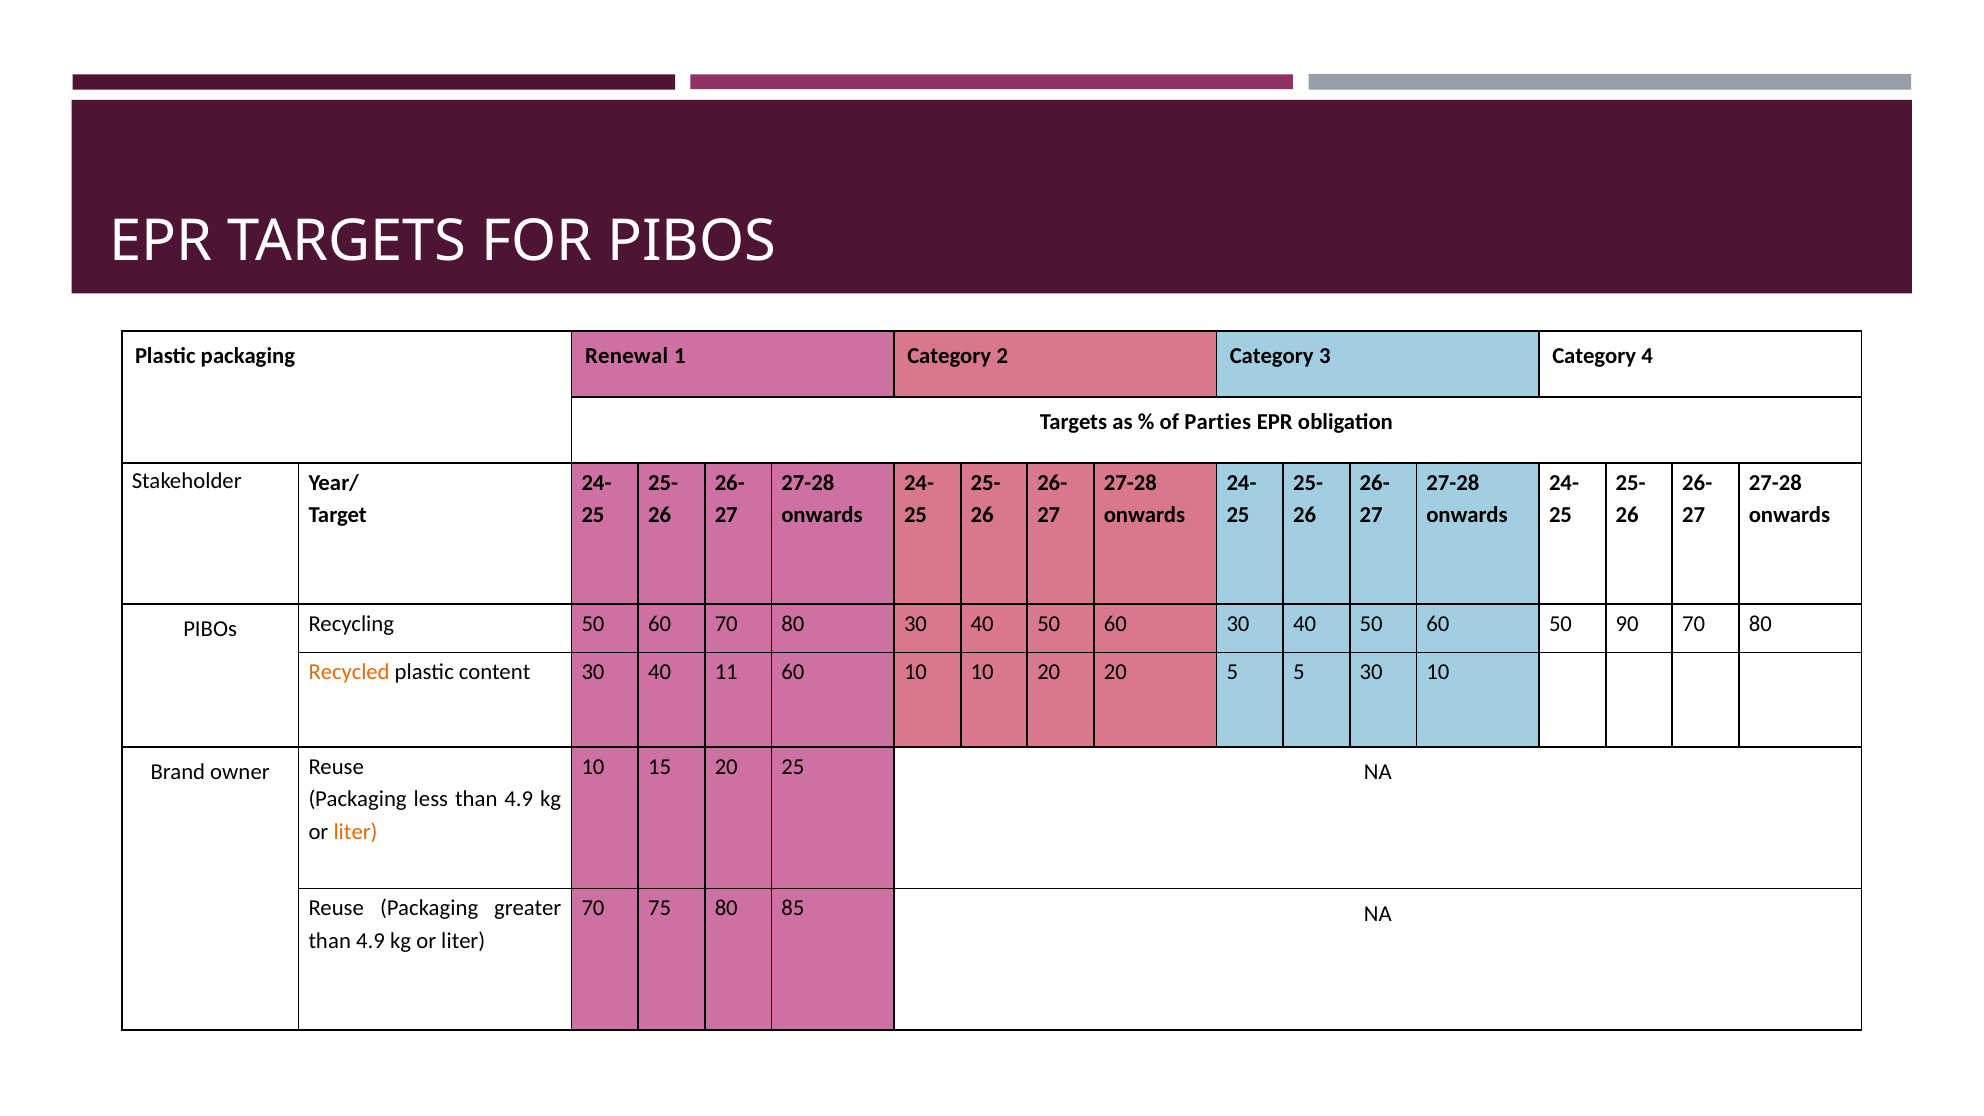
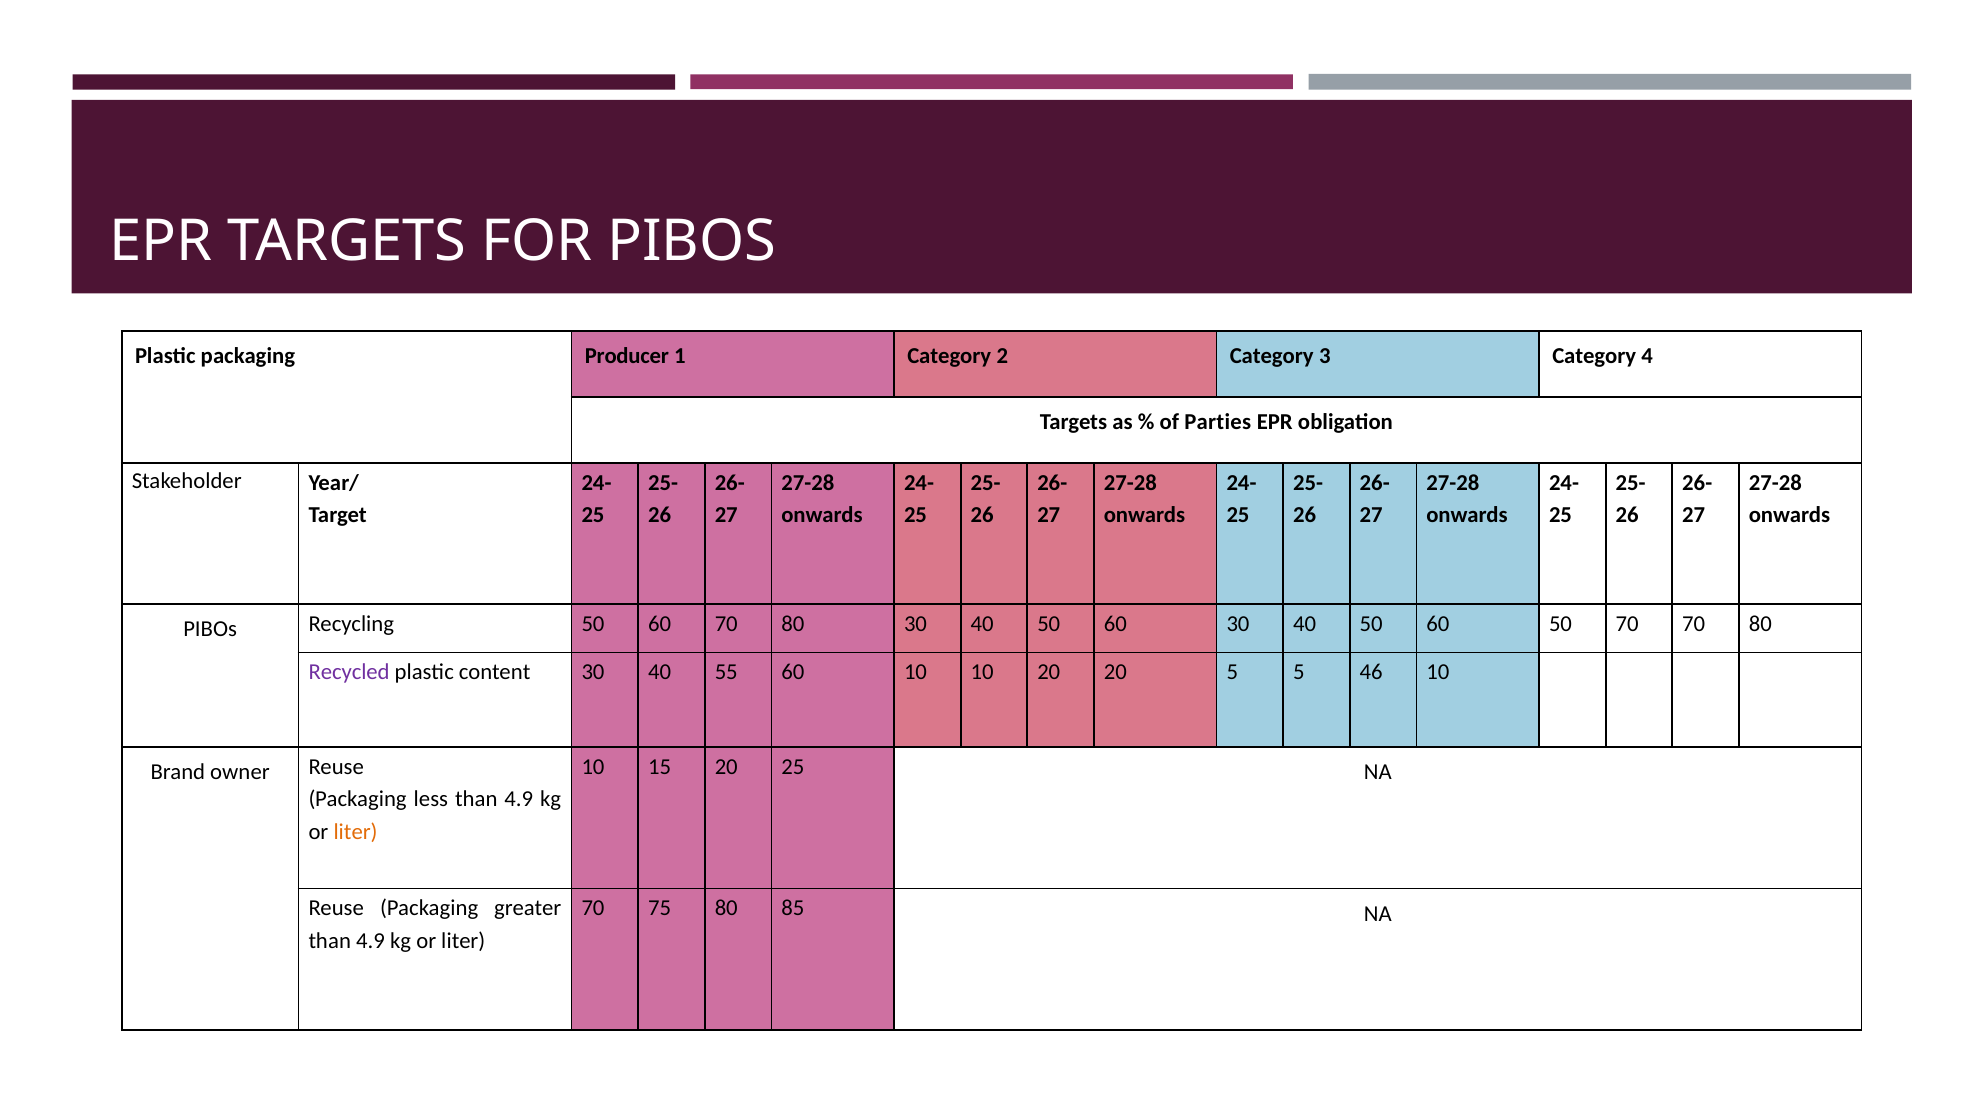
Renewal: Renewal -> Producer
50 90: 90 -> 70
Recycled colour: orange -> purple
11: 11 -> 55
5 30: 30 -> 46
